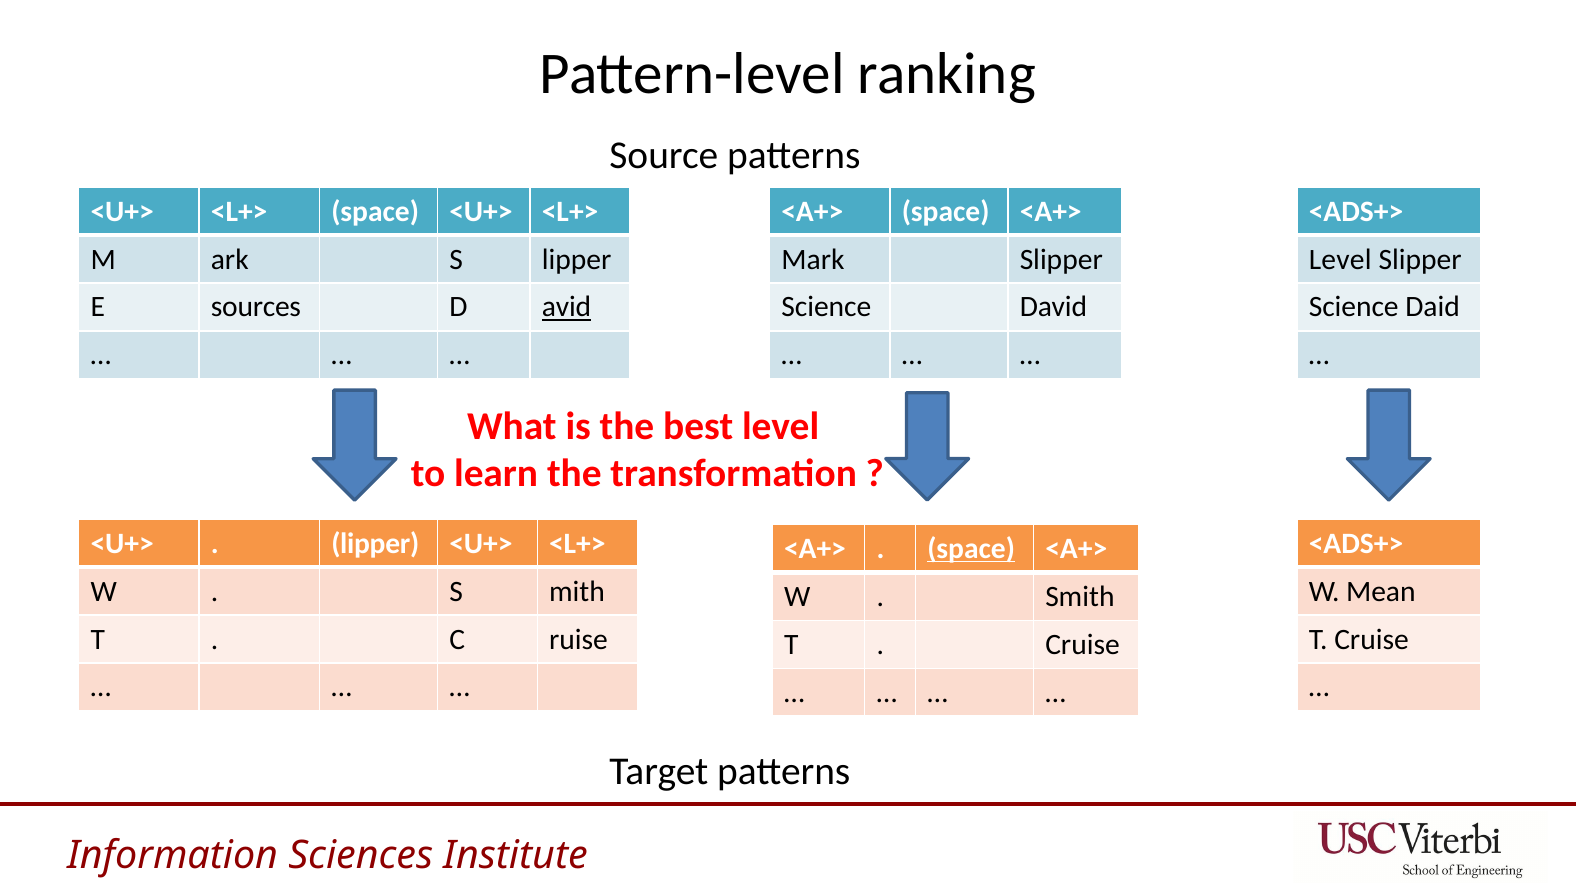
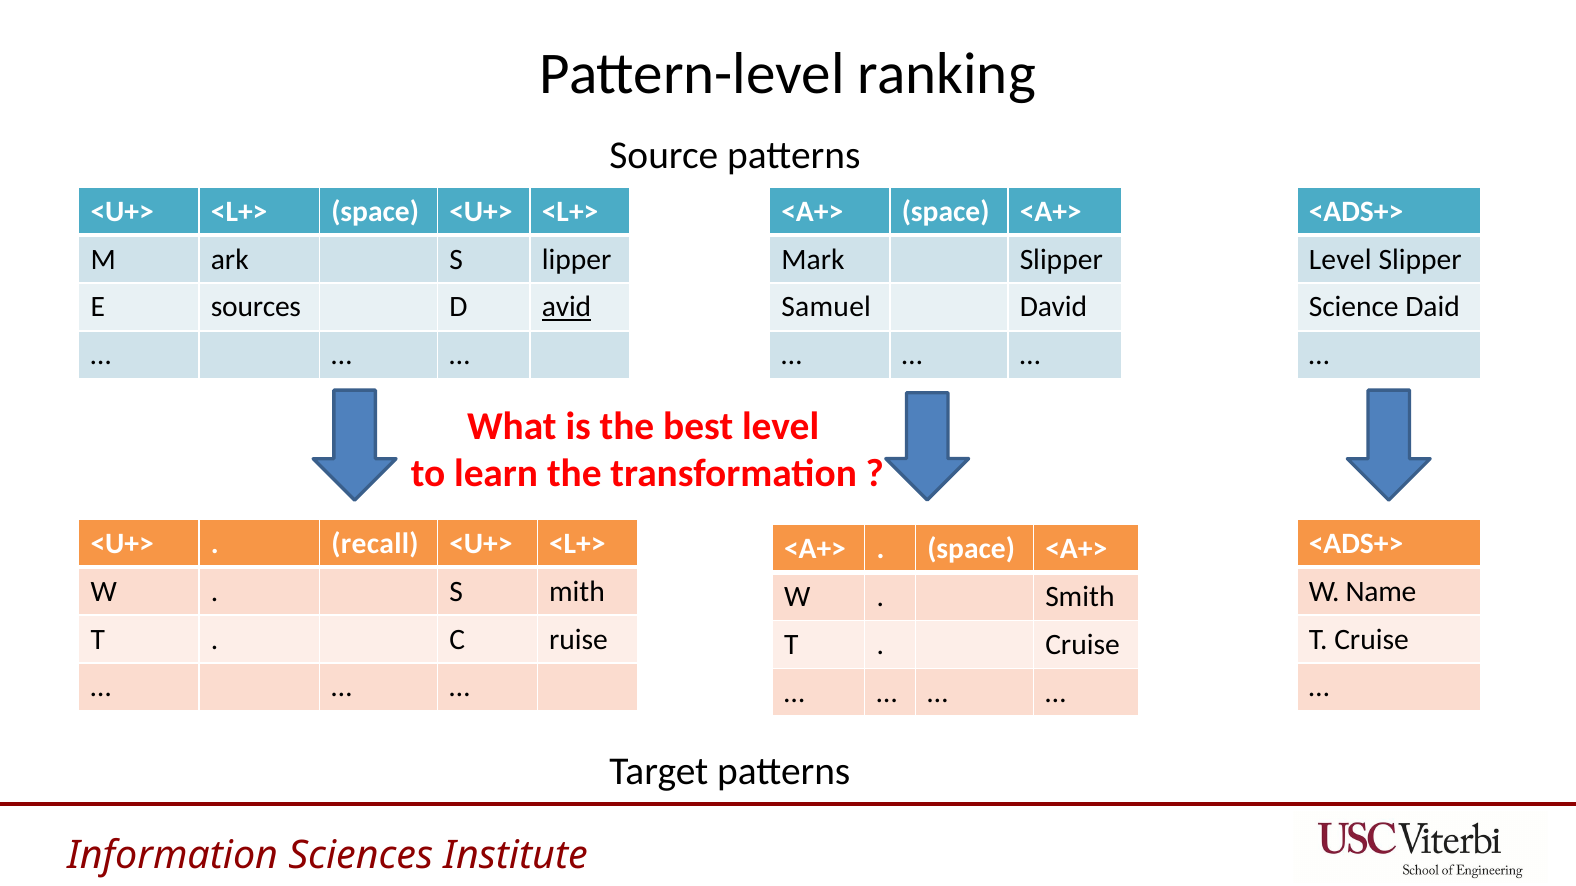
Science at (826, 307): Science -> Samuel
lipper at (375, 544): lipper -> recall
space at (971, 549) underline: present -> none
Mean: Mean -> Name
